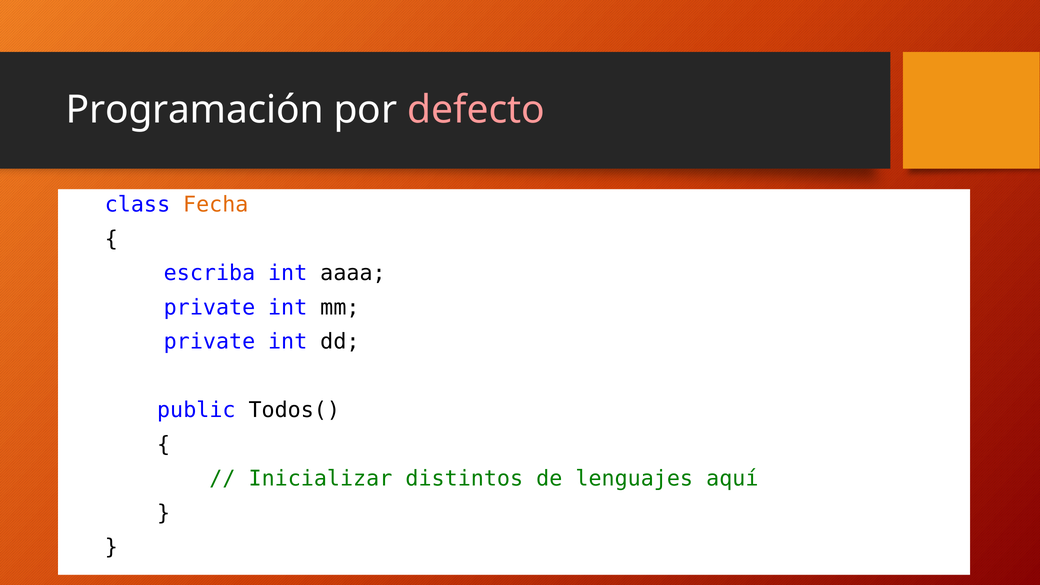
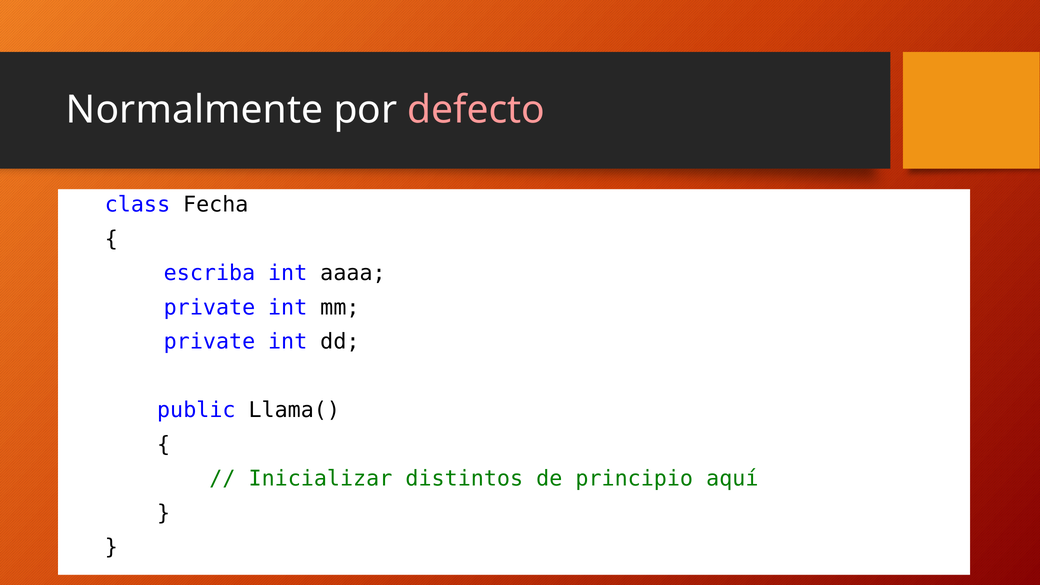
Programación: Programación -> Normalmente
Fecha colour: orange -> black
Todos(: Todos( -> Llama(
lenguajes: lenguajes -> principio
